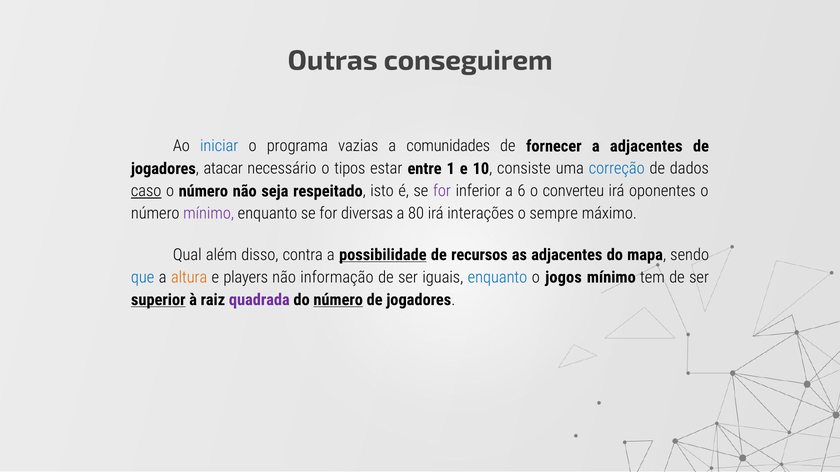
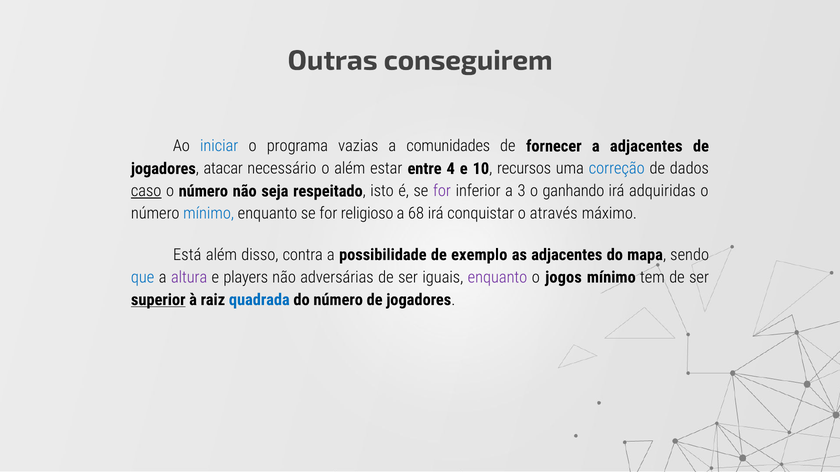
o tipos: tipos -> além
1: 1 -> 4
consiste: consiste -> recursos
6: 6 -> 3
converteu: converteu -> ganhando
oponentes: oponentes -> adquiridas
mínimo at (209, 214) colour: purple -> blue
diversas: diversas -> religioso
80: 80 -> 68
interações: interações -> conquistar
sempre: sempre -> através
Qual: Qual -> Está
possibilidade underline: present -> none
recursos: recursos -> exemplo
altura colour: orange -> purple
informação: informação -> adversárias
enquanto at (497, 278) colour: blue -> purple
quadrada colour: purple -> blue
número at (338, 300) underline: present -> none
